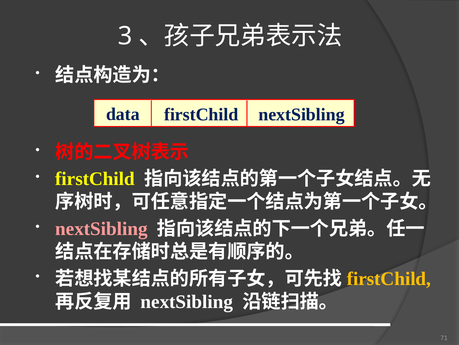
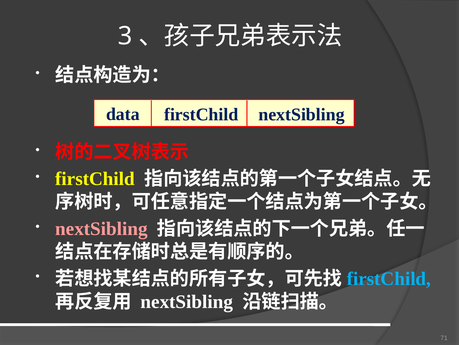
firstChild at (389, 278) colour: yellow -> light blue
